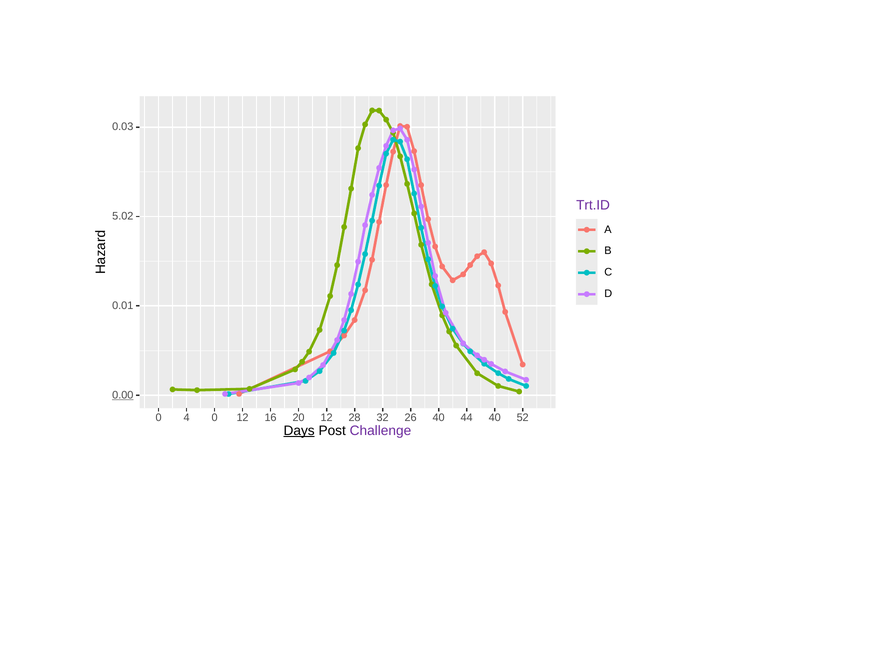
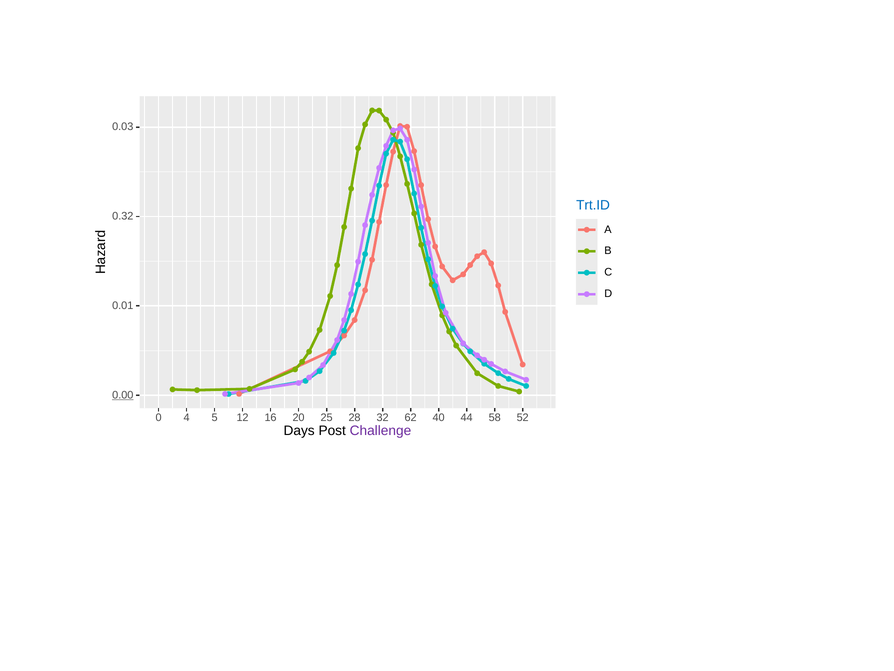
Trt.ID colour: purple -> blue
5.02: 5.02 -> 0.32
4 0: 0 -> 5
20 12: 12 -> 25
26: 26 -> 62
44 40: 40 -> 58
Days underline: present -> none
